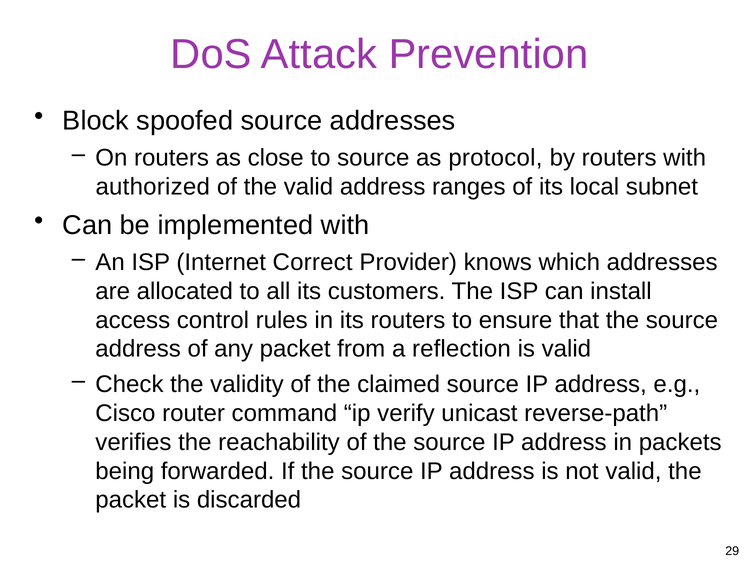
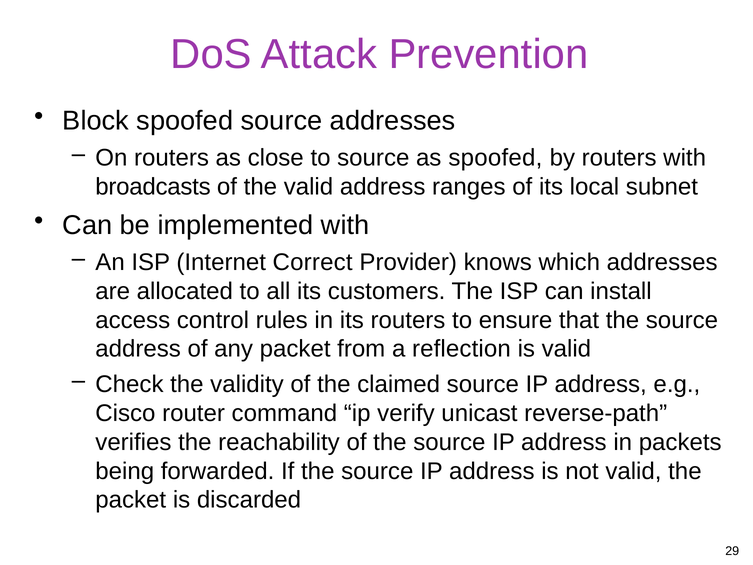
as protocol: protocol -> spoofed
authorized: authorized -> broadcasts
